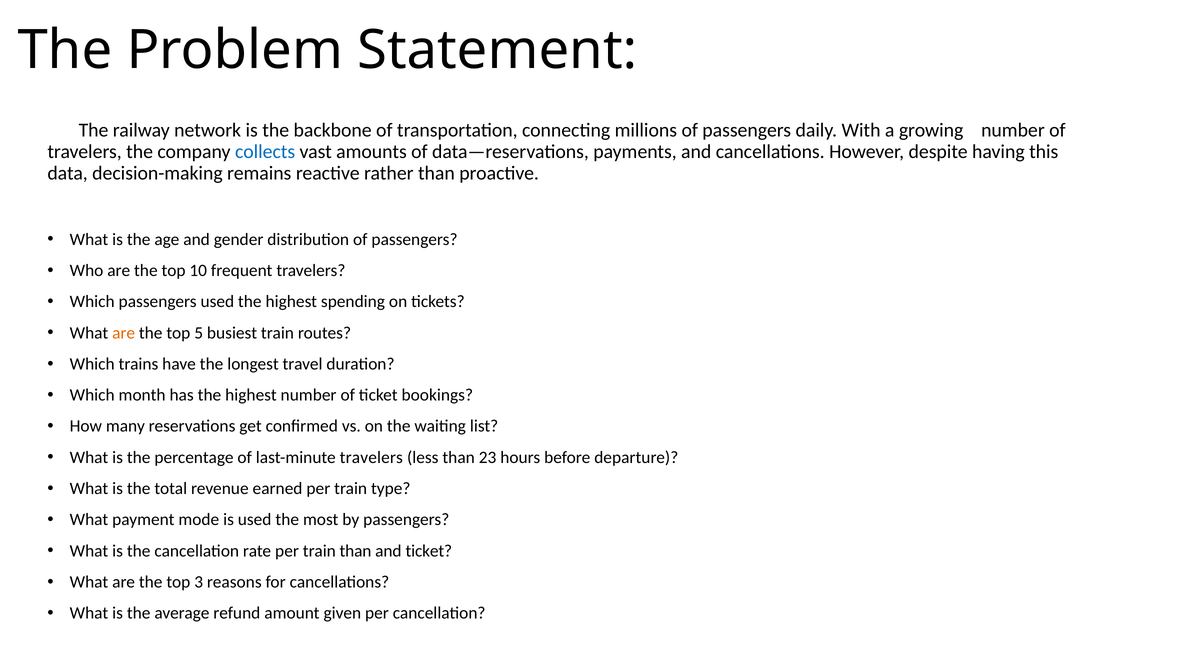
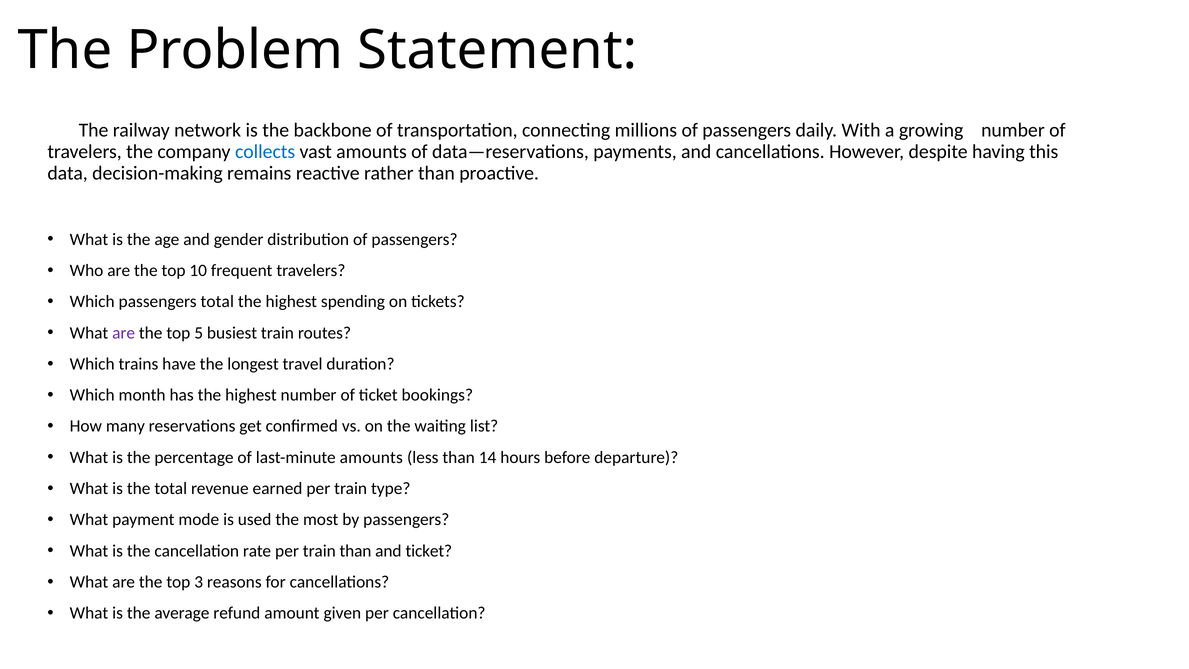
passengers used: used -> total
are at (124, 333) colour: orange -> purple
last-minute travelers: travelers -> amounts
23: 23 -> 14
